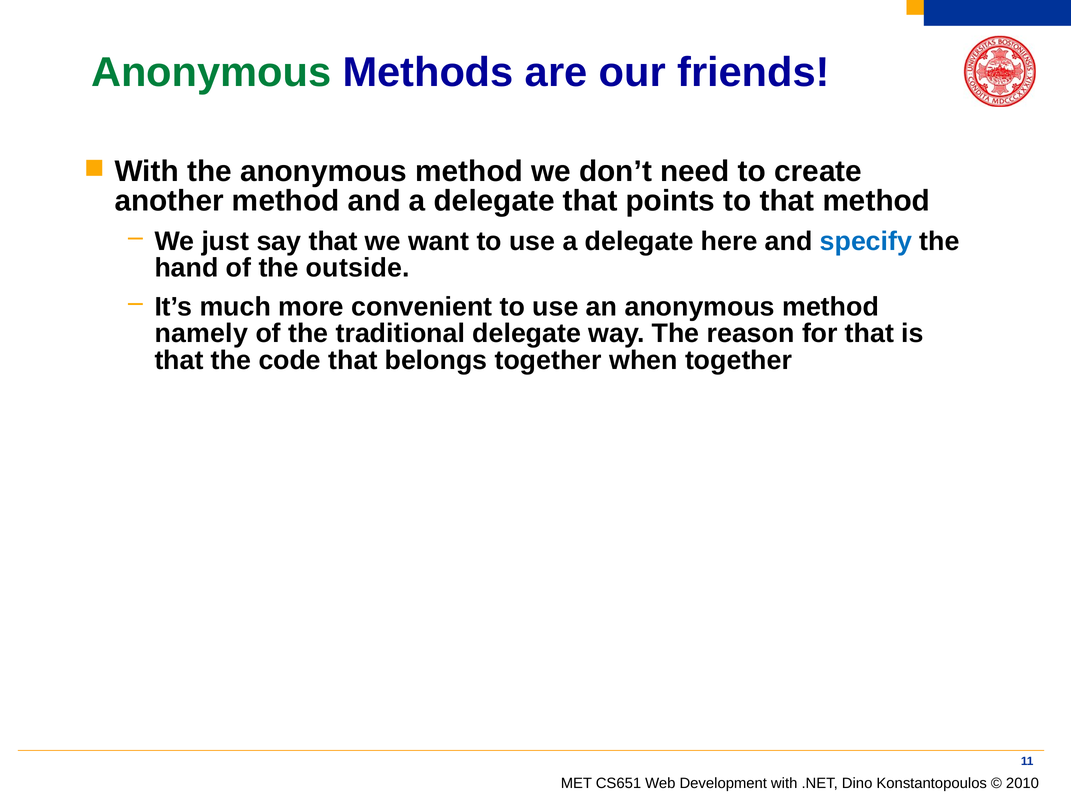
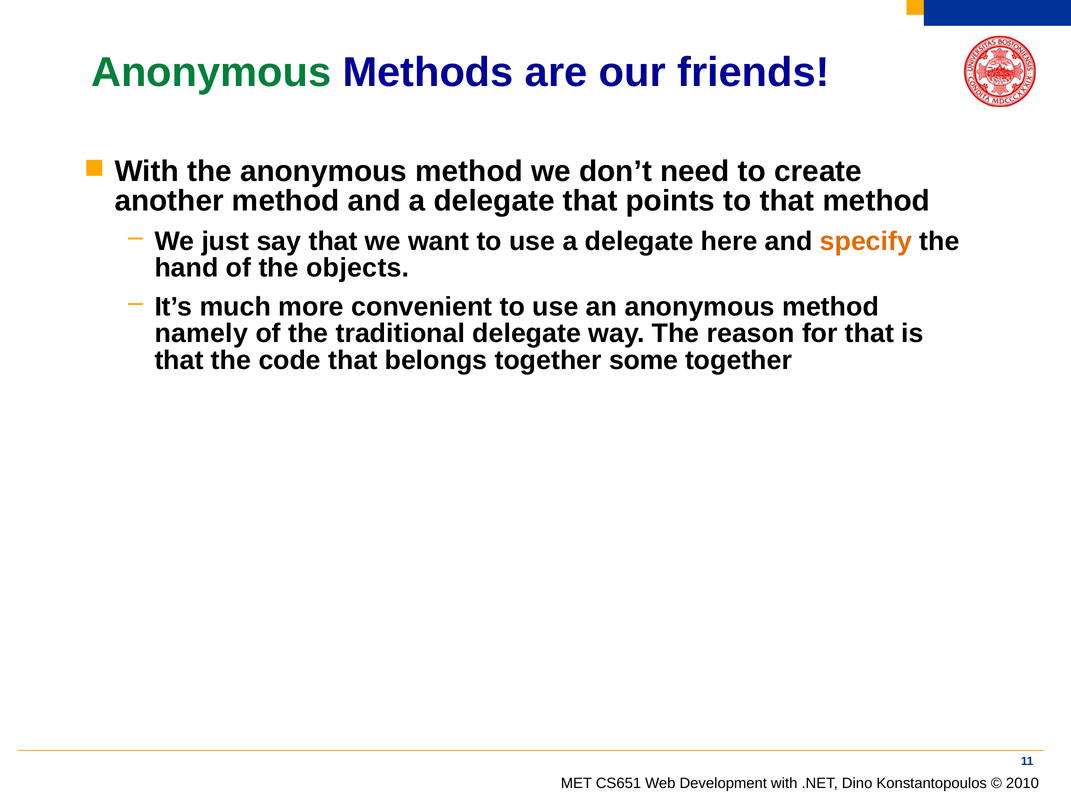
specify colour: blue -> orange
outside: outside -> objects
when: when -> some
